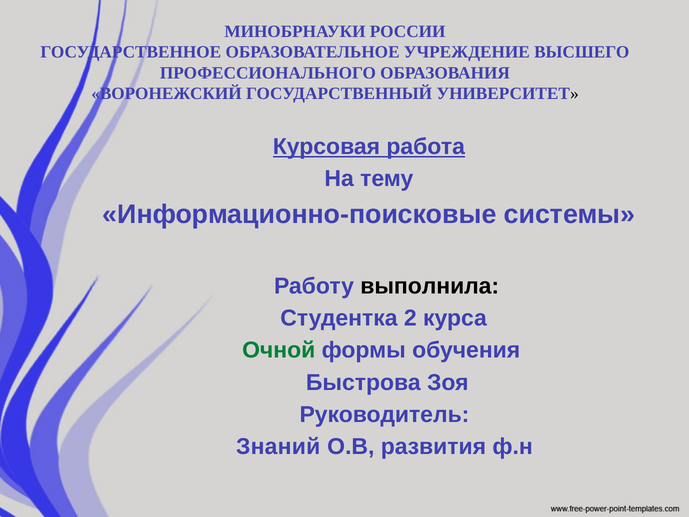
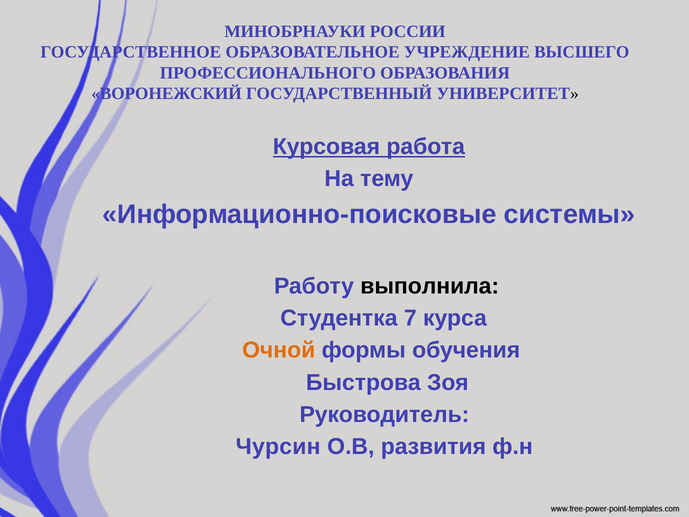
2: 2 -> 7
Очной colour: green -> orange
Знаний: Знаний -> Чурсин
